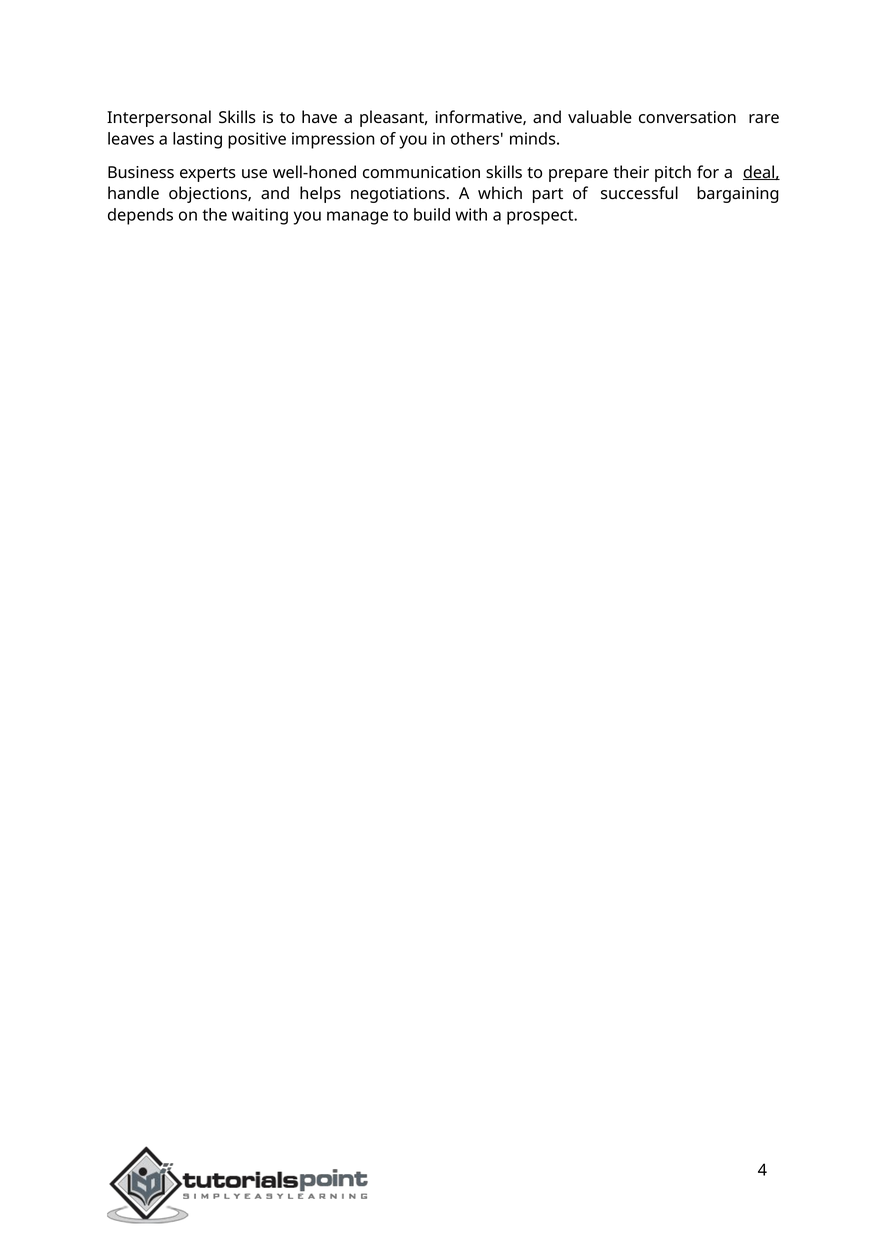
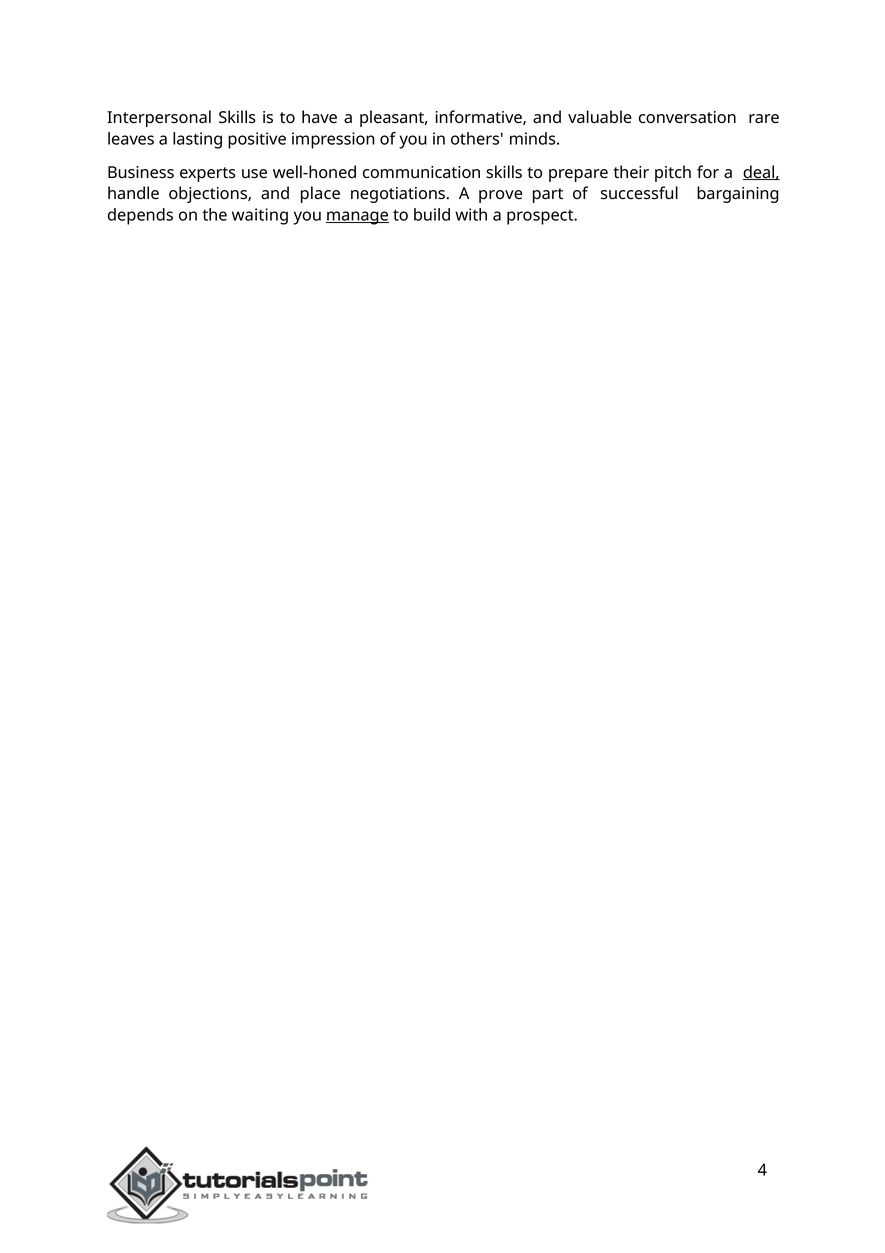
helps: helps -> place
which: which -> prove
manage underline: none -> present
